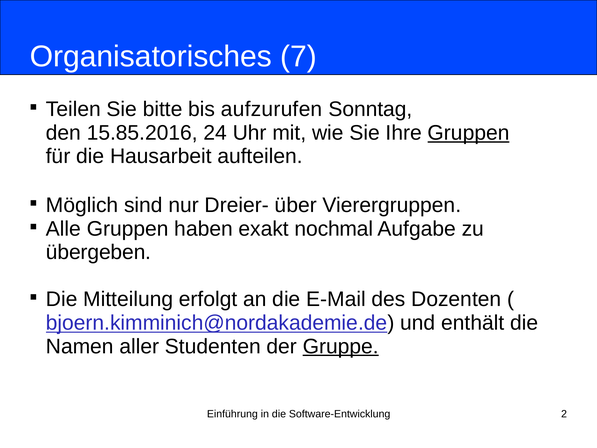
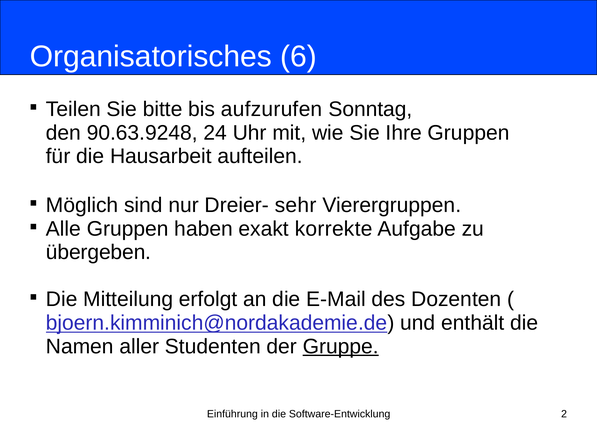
7: 7 -> 6
15.85.2016: 15.85.2016 -> 90.63.9248
Gruppen at (469, 133) underline: present -> none
über: über -> sehr
nochmal: nochmal -> korrekte
